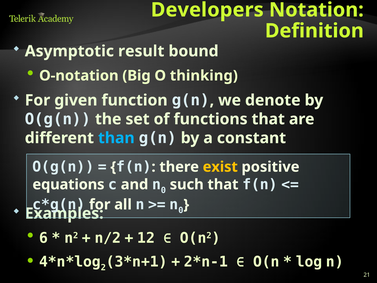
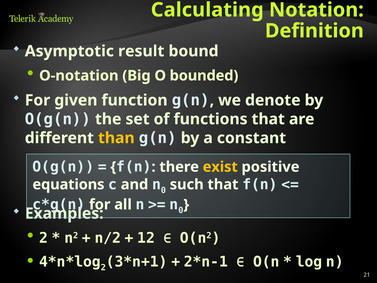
Developers: Developers -> Calculating
thinking: thinking -> bounded
than colour: light blue -> yellow
6 at (44, 238): 6 -> 2
